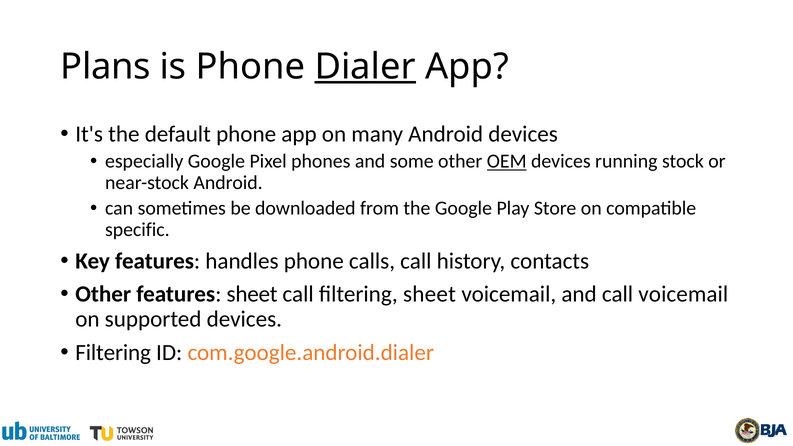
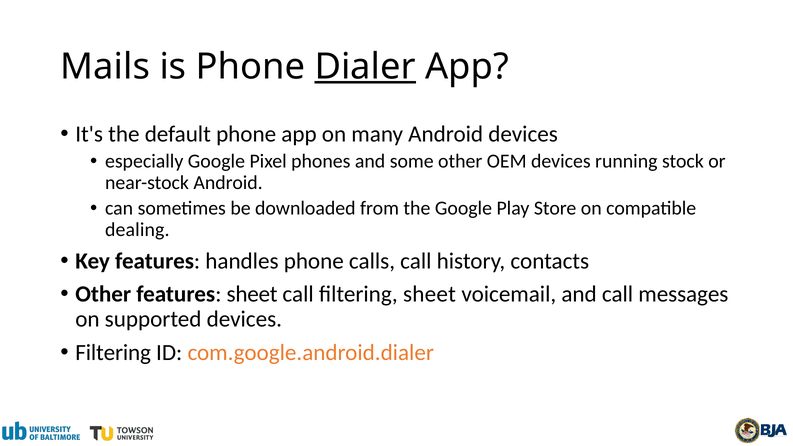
Plans: Plans -> Mails
OEM underline: present -> none
specific: specific -> dealing
call voicemail: voicemail -> messages
